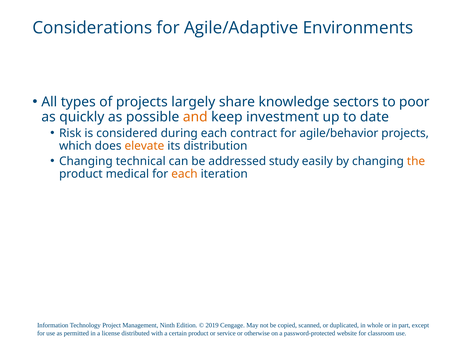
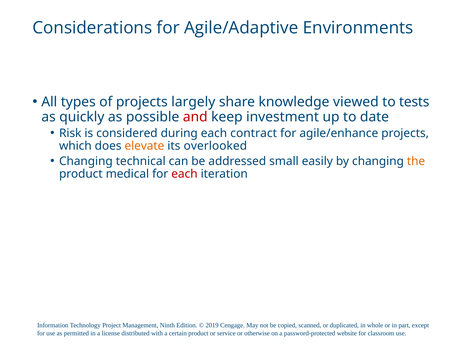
sectors: sectors -> viewed
poor: poor -> tests
and colour: orange -> red
agile/behavior: agile/behavior -> agile/enhance
distribution: distribution -> overlooked
study: study -> small
each at (184, 174) colour: orange -> red
